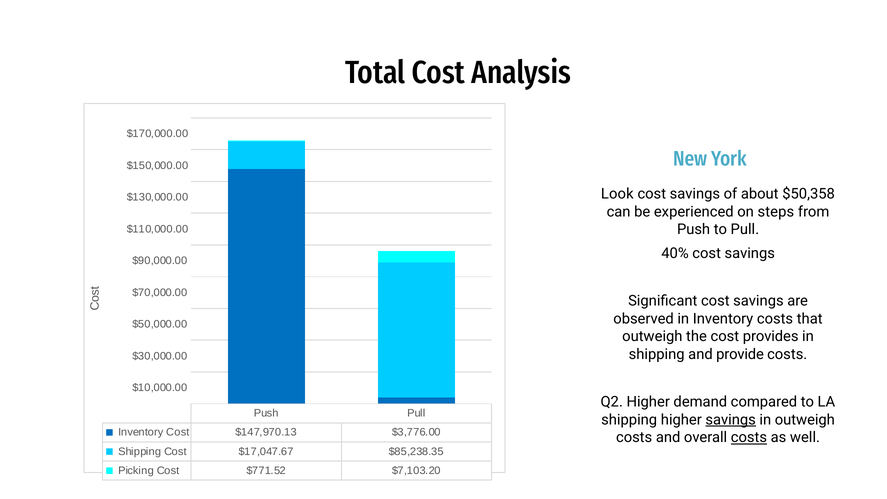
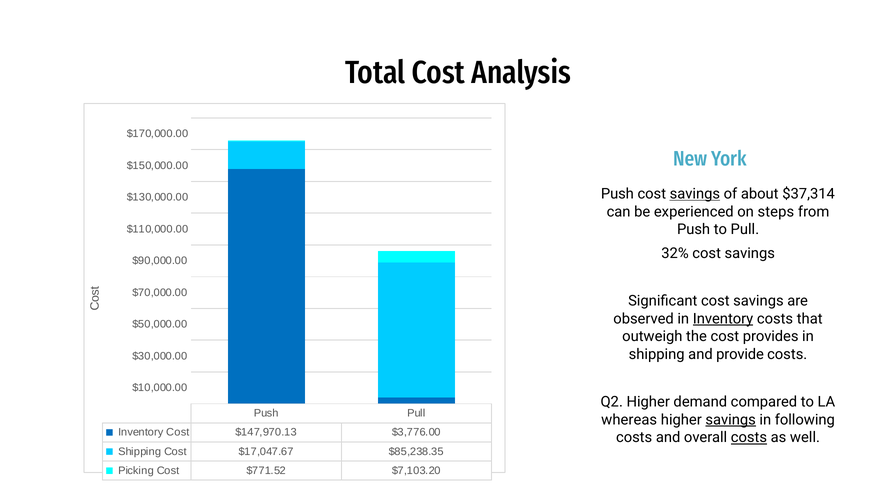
Look at (617, 194): Look -> Push
savings at (695, 194) underline: none -> present
$50,358: $50,358 -> $37,314
40%: 40% -> 32%
Inventory at (723, 319) underline: none -> present
shipping at (629, 420): shipping -> whereas
in outweigh: outweigh -> following
